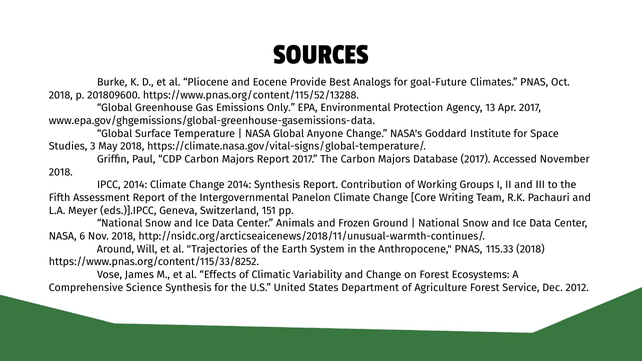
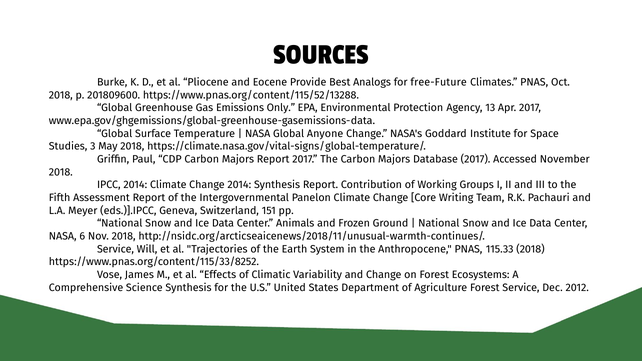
goal-Future: goal-Future -> free-Future
Around at (116, 249): Around -> Service
